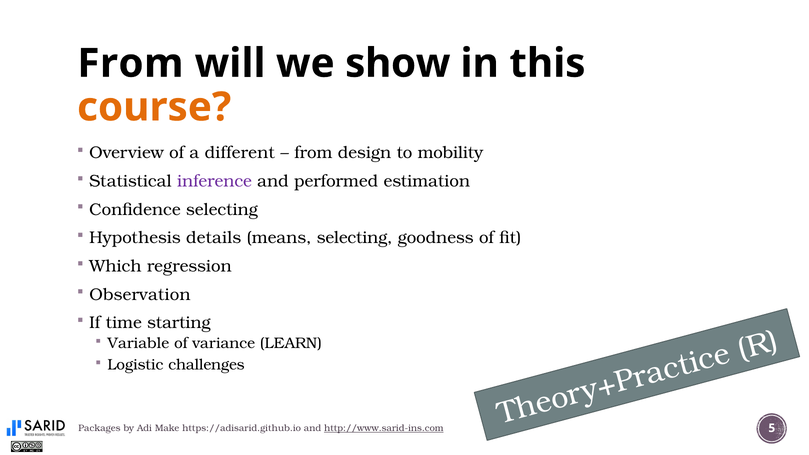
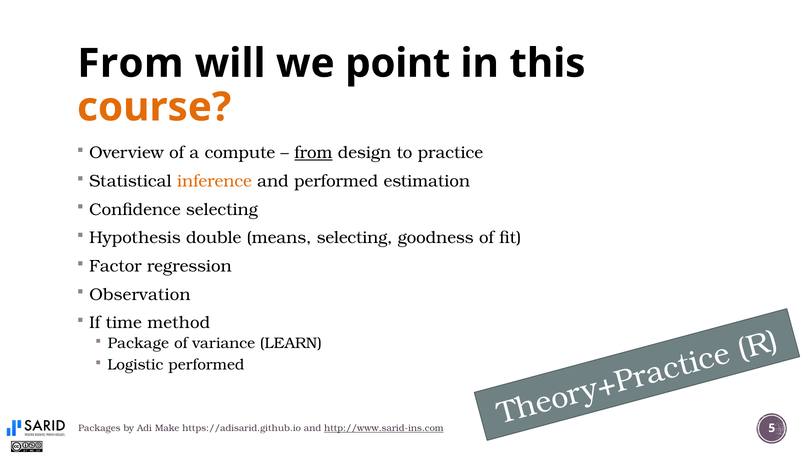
show: show -> point
different: different -> compute
from at (313, 153) underline: none -> present
mobility: mobility -> practice
inference colour: purple -> orange
details: details -> double
Which: Which -> Factor
starting: starting -> method
Variable: Variable -> Package
Logistic challenges: challenges -> performed
